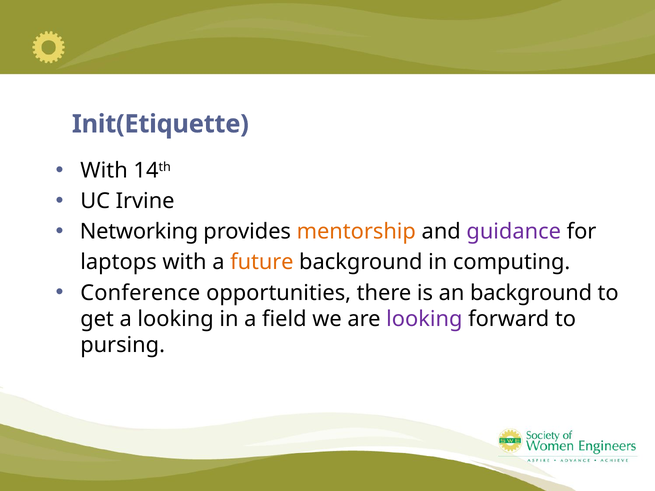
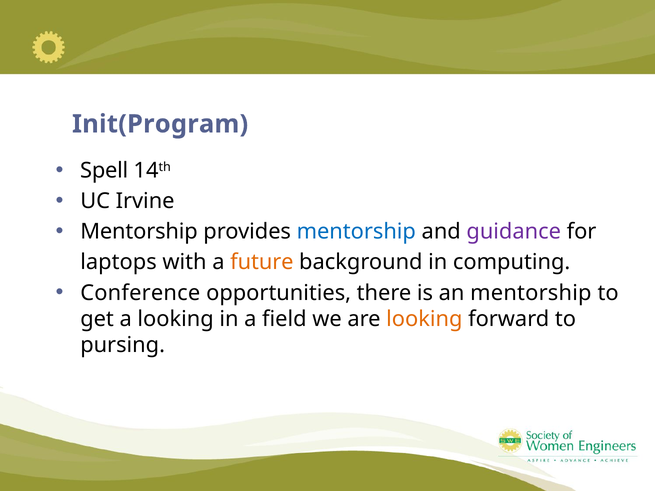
Init(Etiquette: Init(Etiquette -> Init(Program
With at (104, 171): With -> Spell
Networking at (139, 232): Networking -> Mentorship
mentorship at (356, 232) colour: orange -> blue
an background: background -> mentorship
looking at (424, 319) colour: purple -> orange
